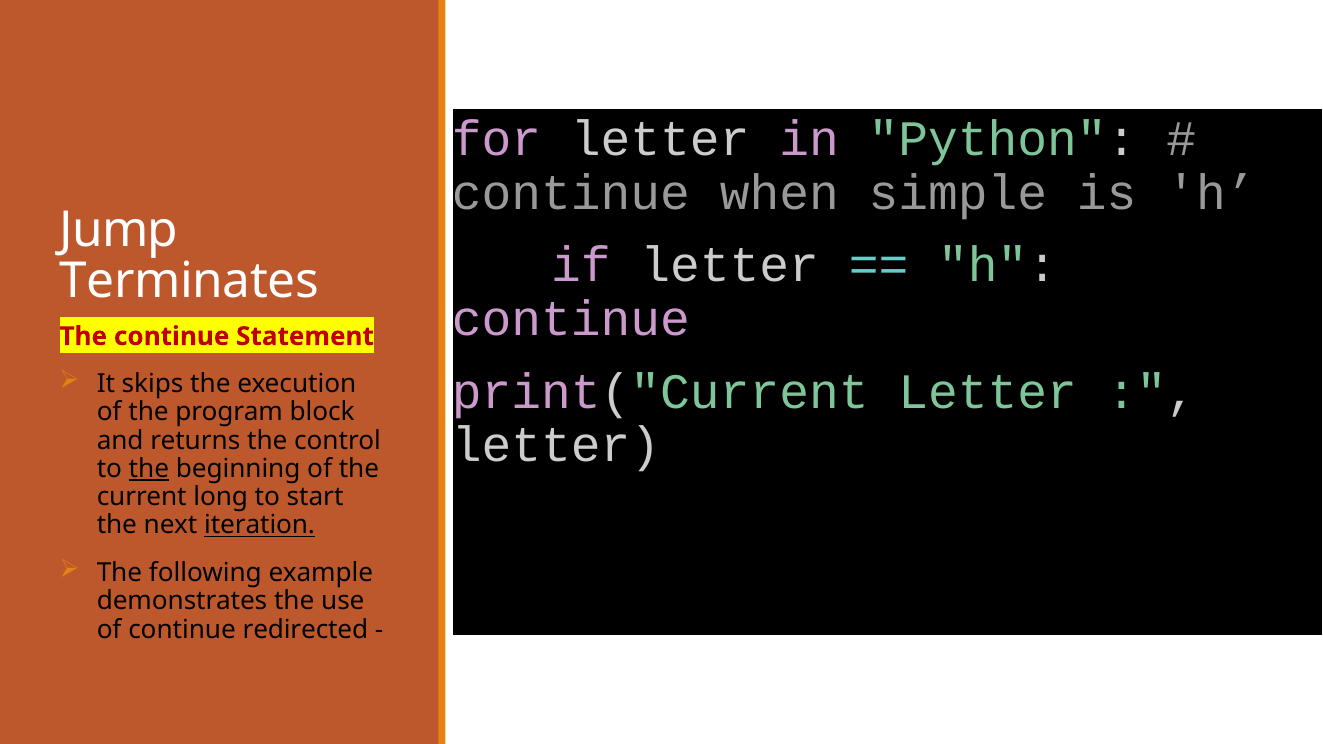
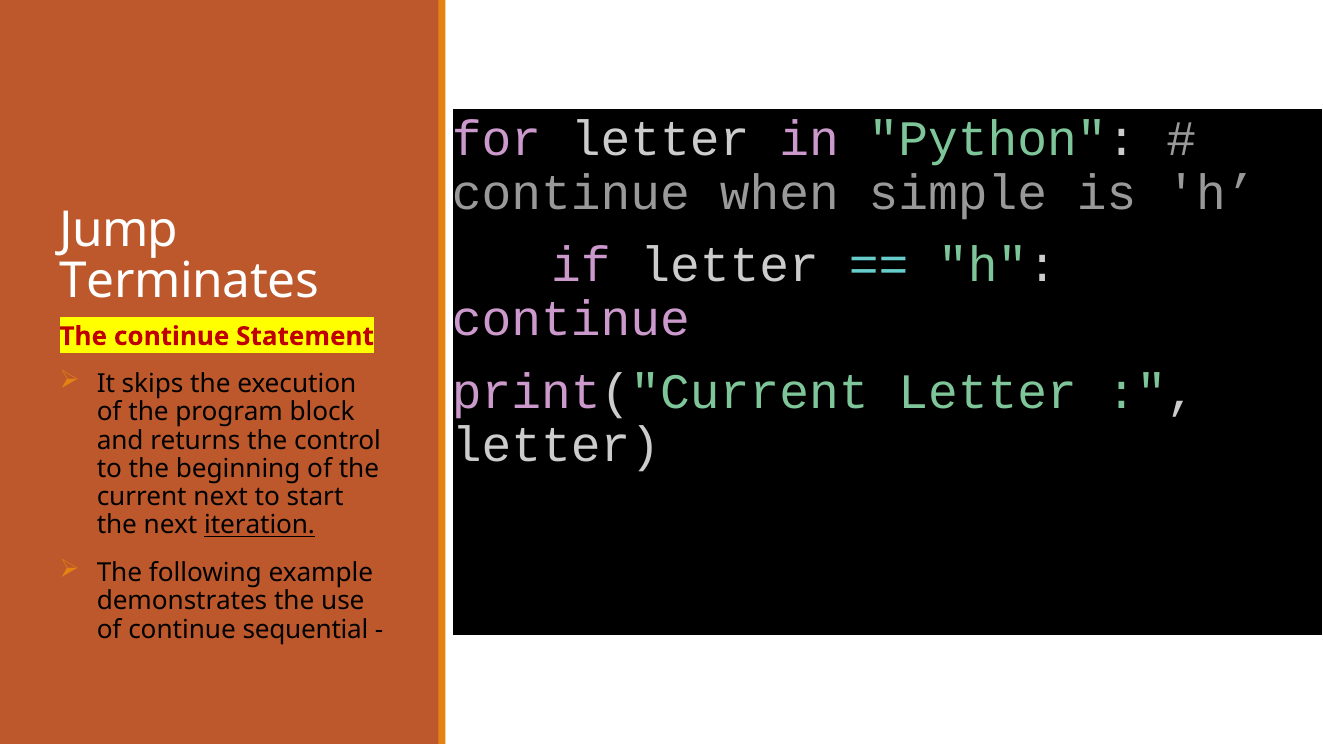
the at (149, 469) underline: present -> none
current long: long -> next
redirected: redirected -> sequential
